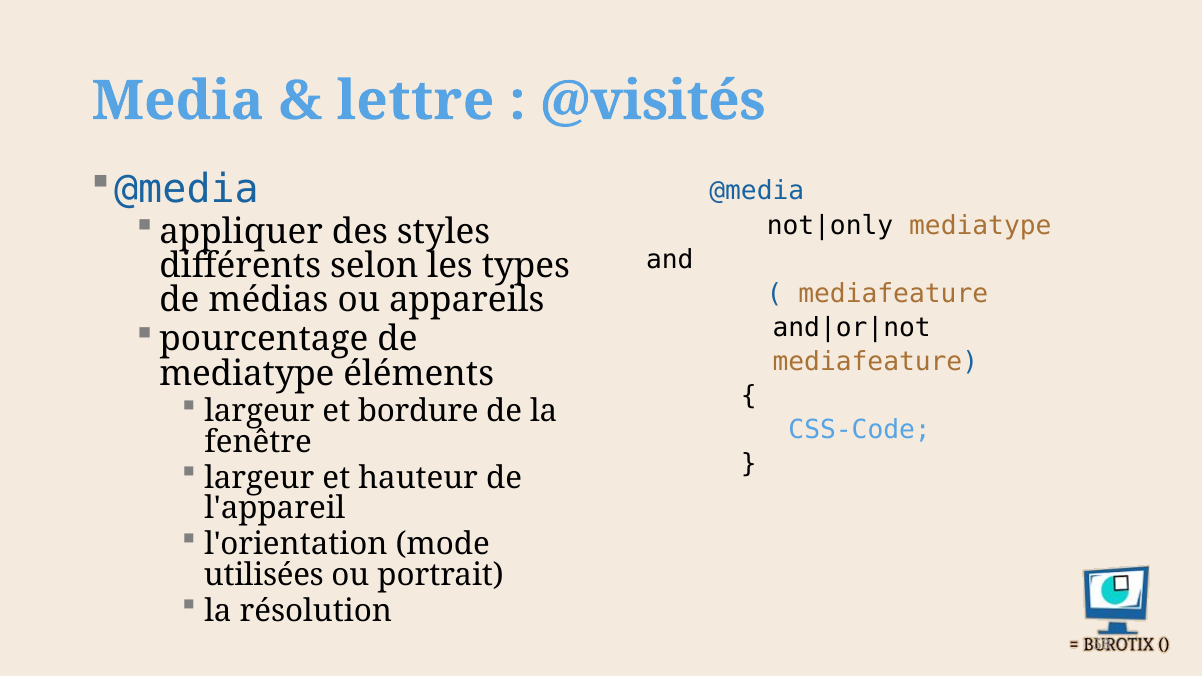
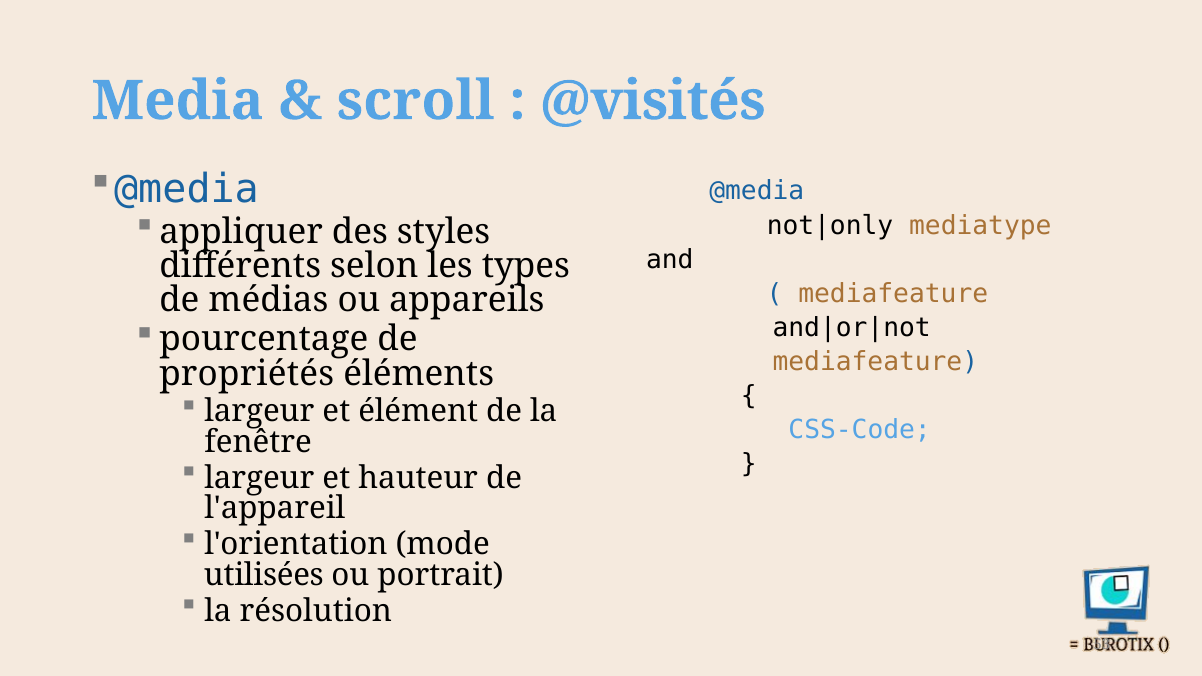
lettre: lettre -> scroll
mediatype at (247, 374): mediatype -> propriétés
bordure: bordure -> élément
